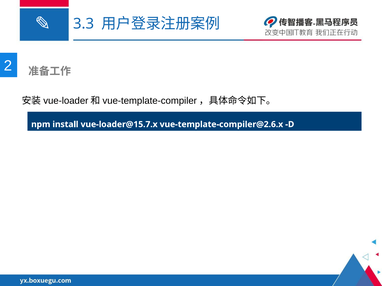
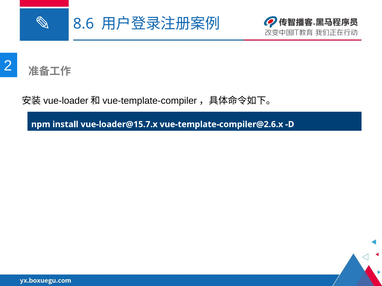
3.3: 3.3 -> 8.6
